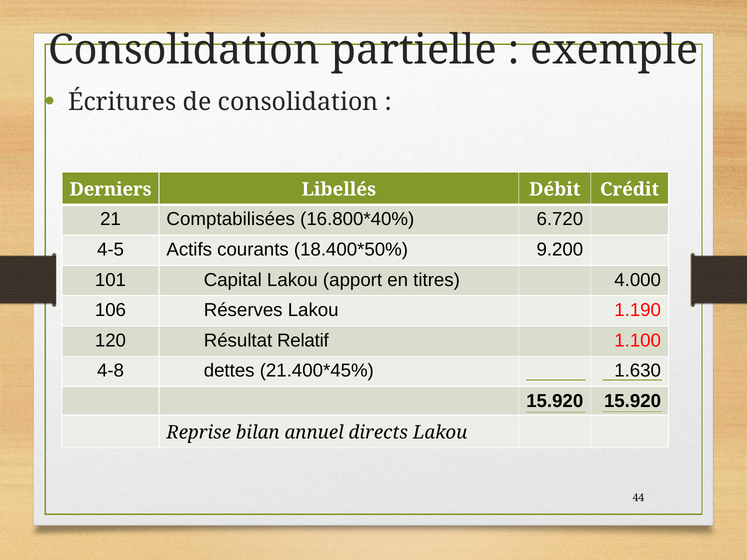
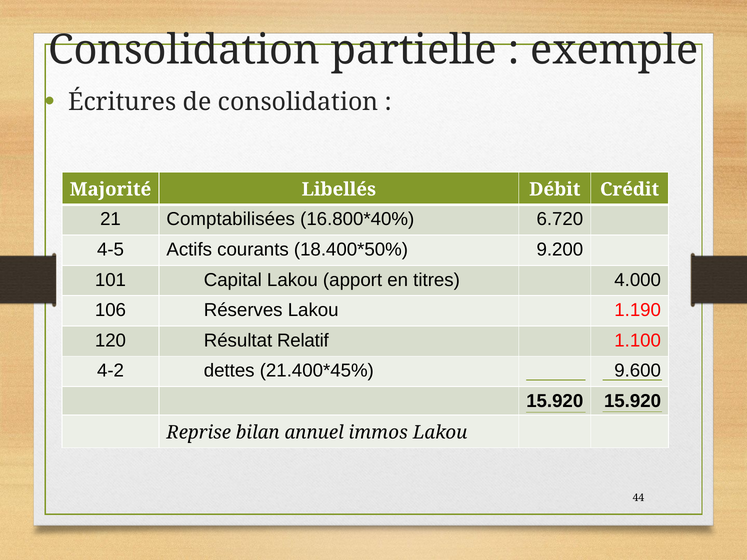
Derniers: Derniers -> Majorité
4-8: 4-8 -> 4-2
1.630: 1.630 -> 9.600
directs: directs -> immos
